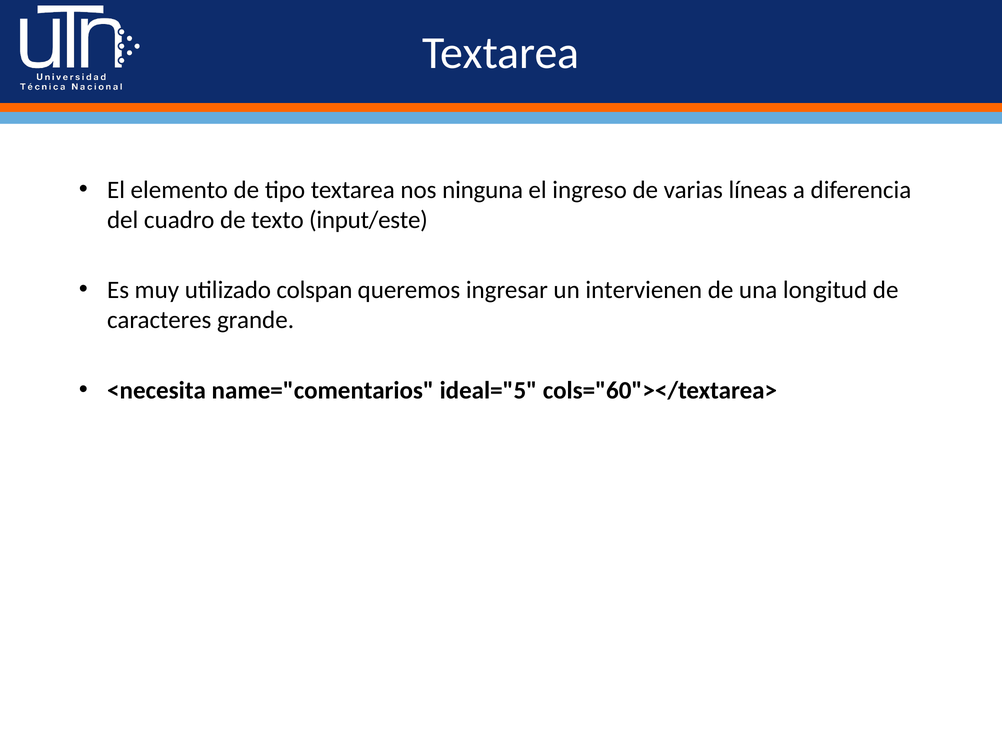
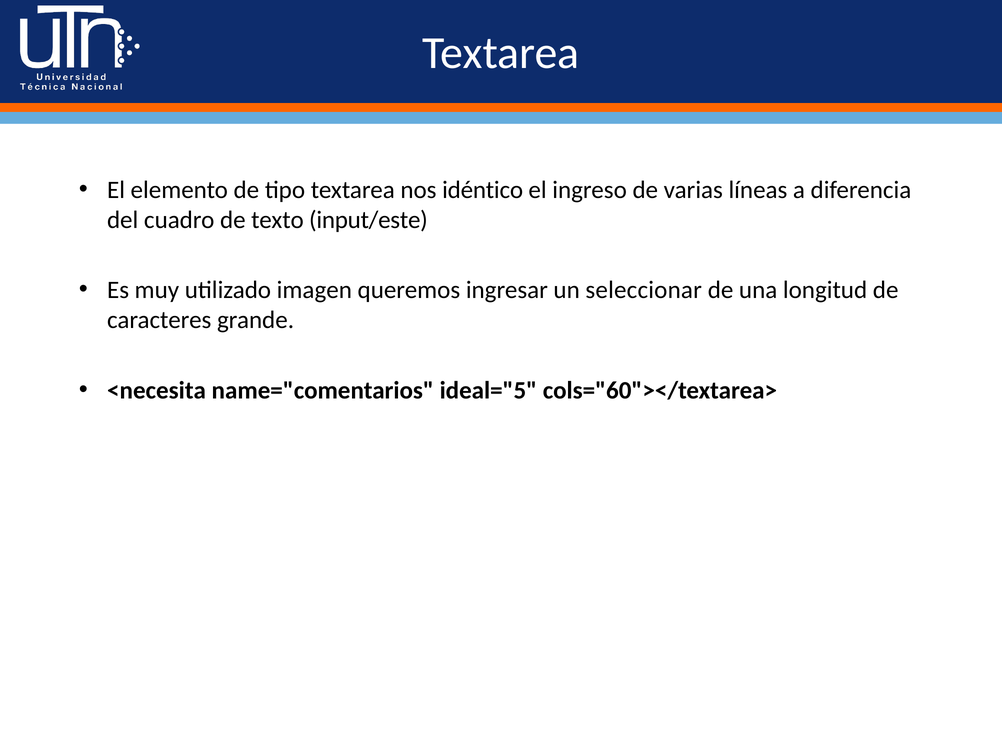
ninguna: ninguna -> idéntico
colspan: colspan -> imagen
intervienen: intervienen -> seleccionar
